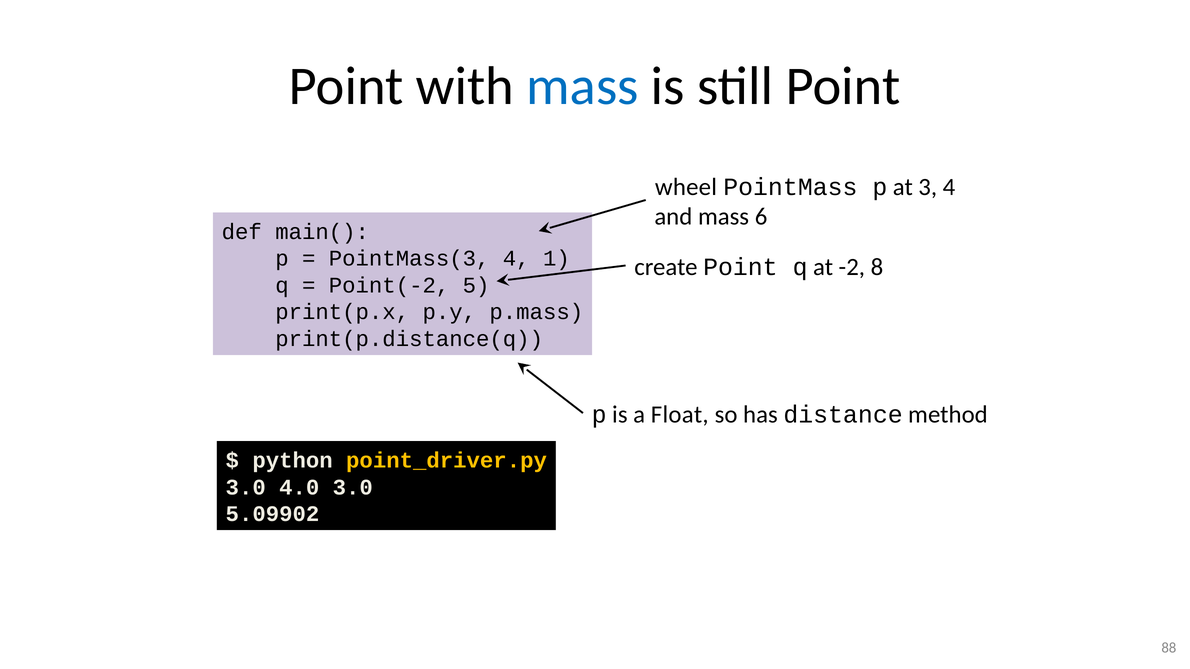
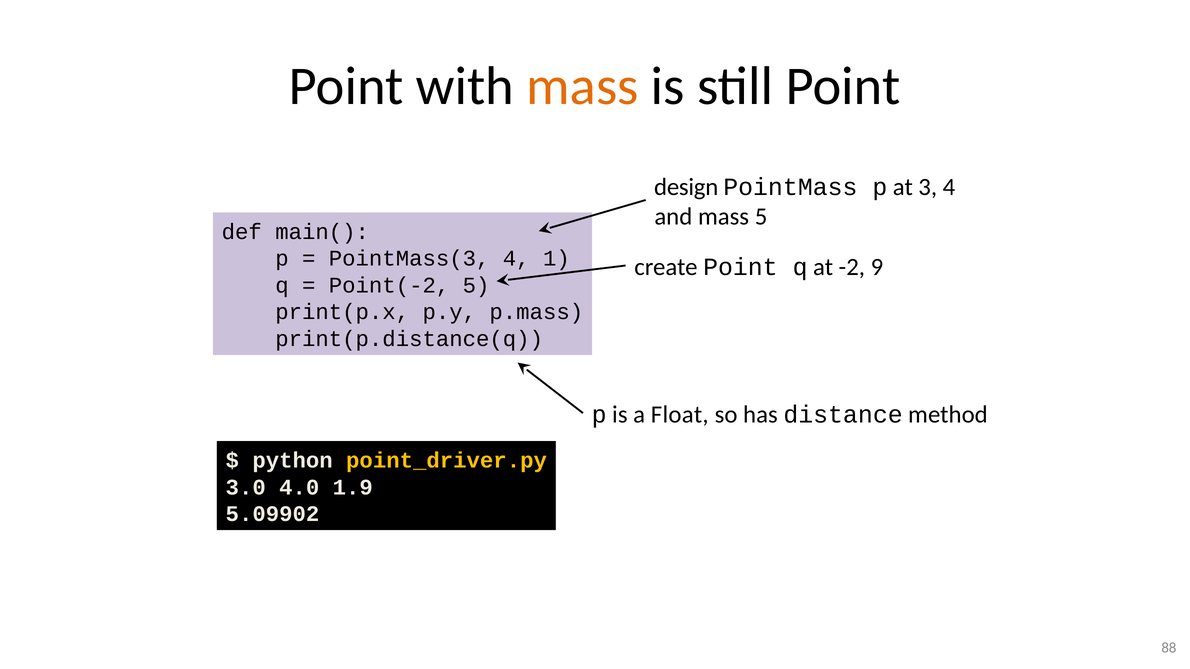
mass at (583, 86) colour: blue -> orange
wheel: wheel -> design
mass 6: 6 -> 5
8: 8 -> 9
4.0 3.0: 3.0 -> 1.9
